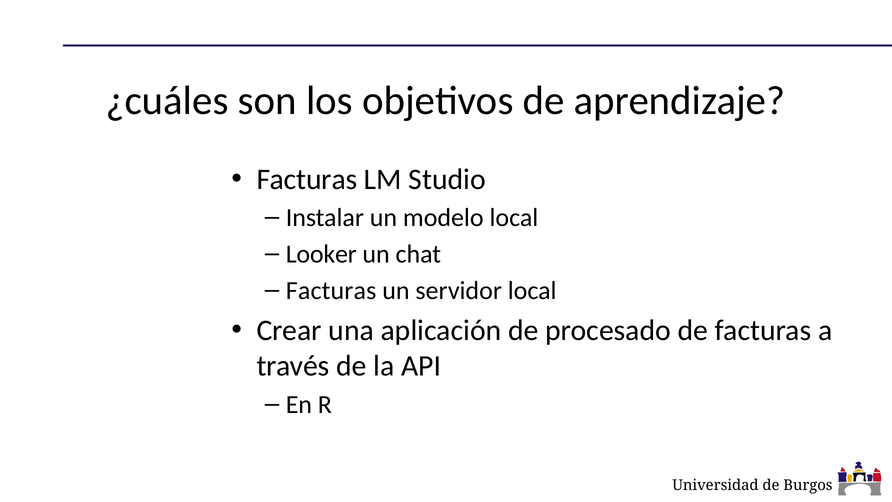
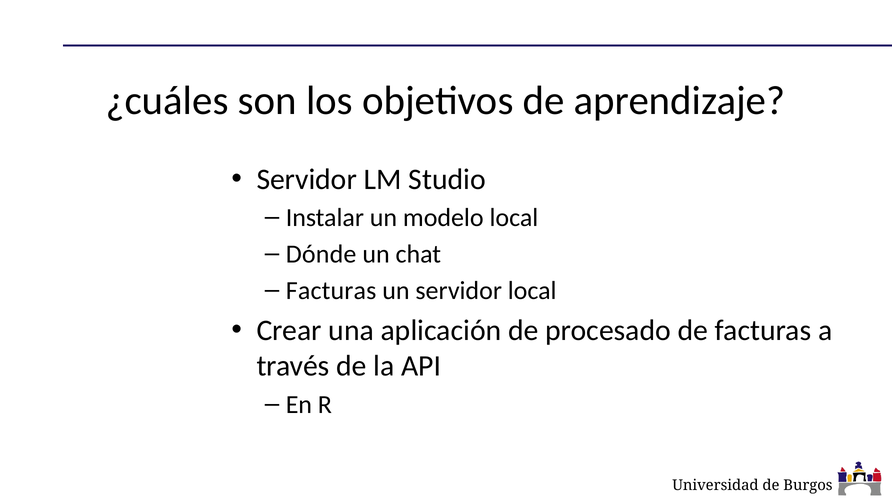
Facturas at (307, 179): Facturas -> Servidor
Looker: Looker -> Dónde
